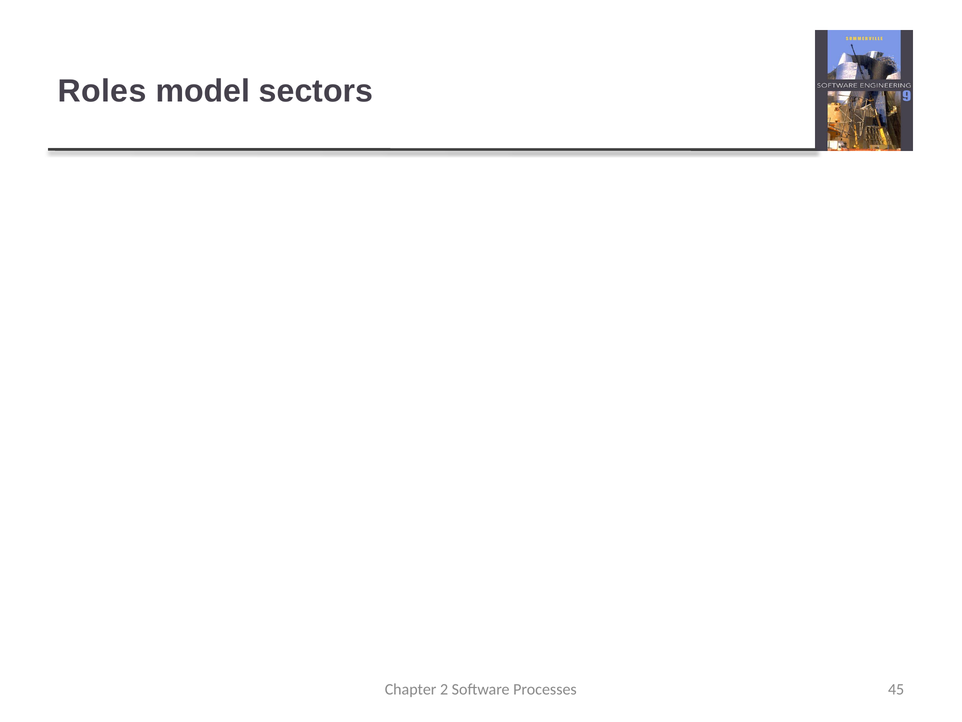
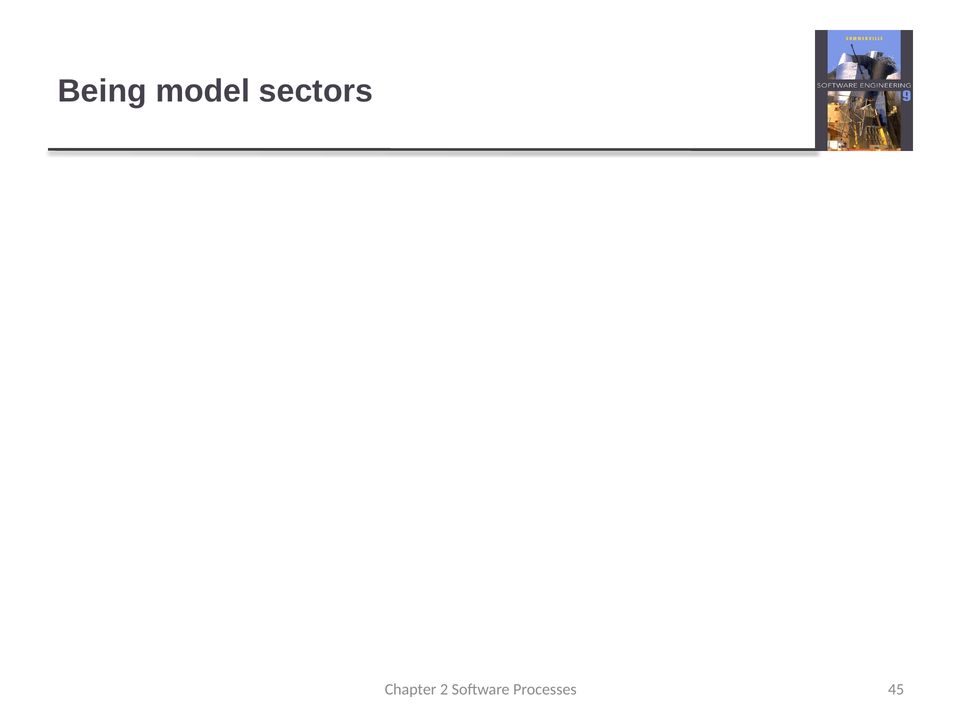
Roles: Roles -> Being
